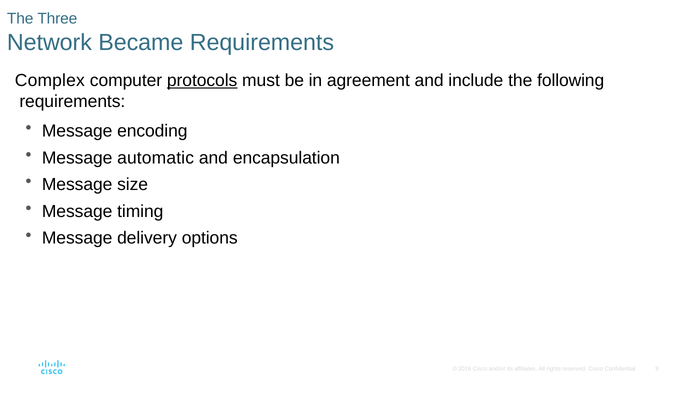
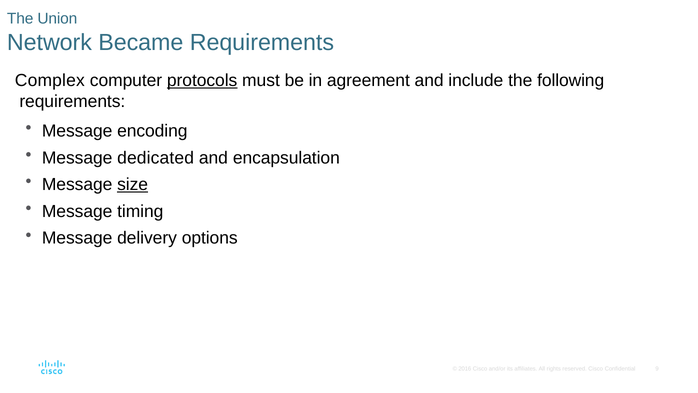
Three: Three -> Union
automatic: automatic -> dedicated
size underline: none -> present
